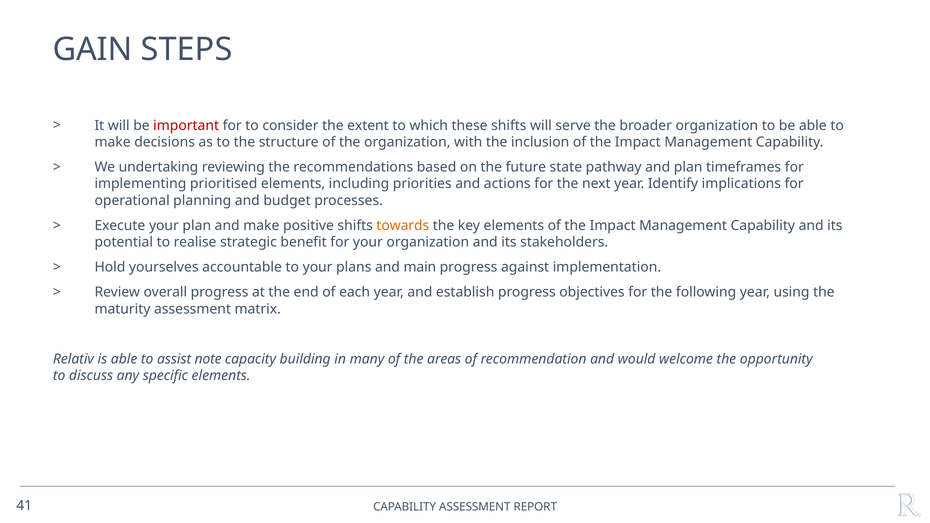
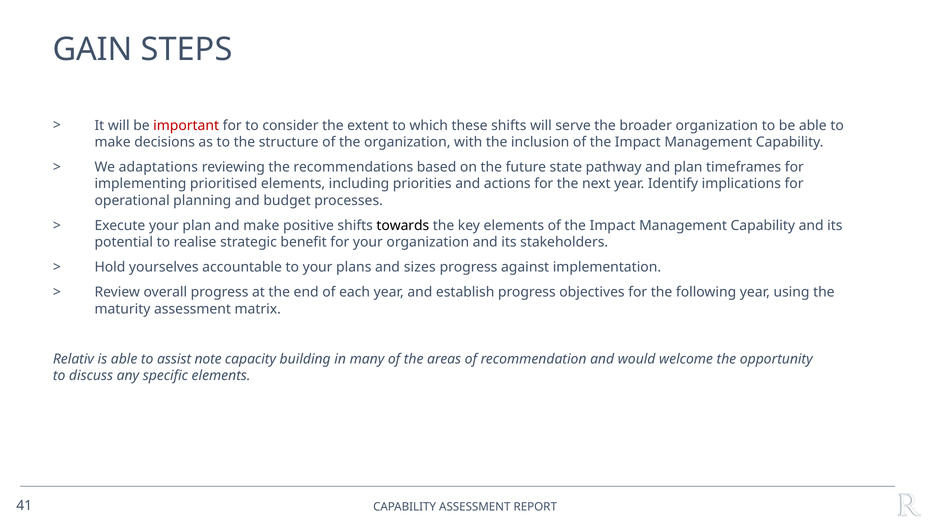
undertaking: undertaking -> adaptations
towards colour: orange -> black
main: main -> sizes
